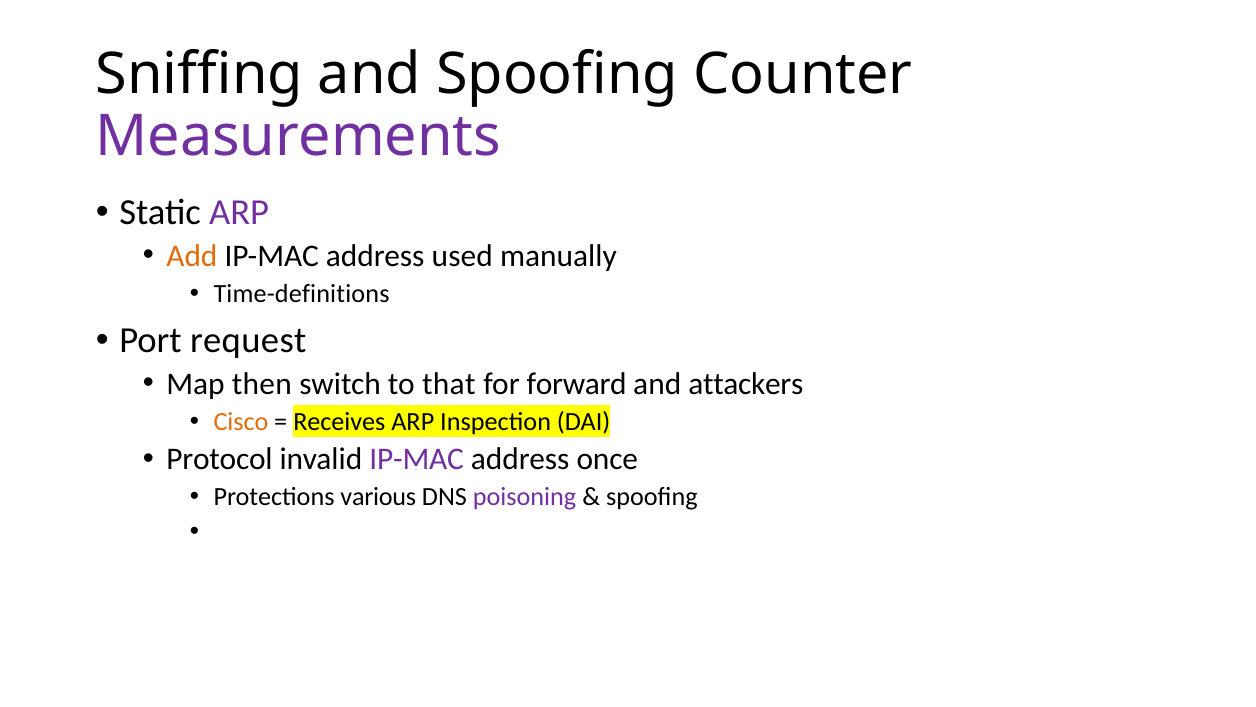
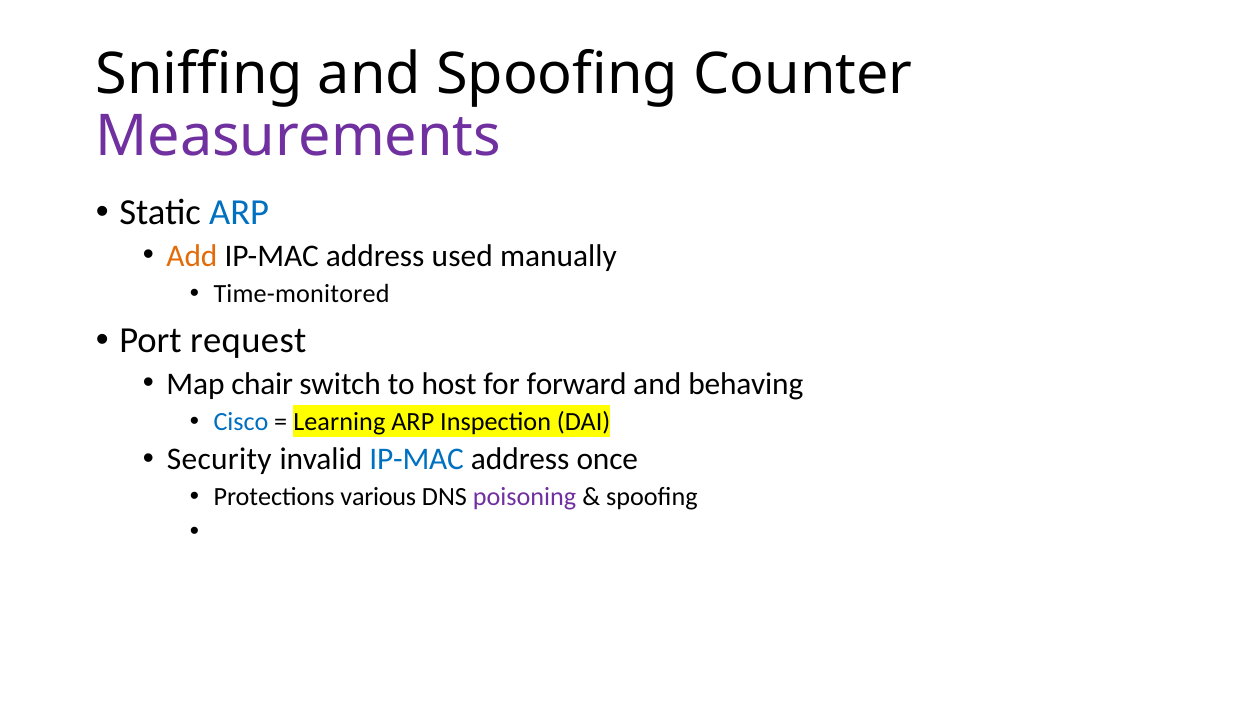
ARP at (239, 212) colour: purple -> blue
Time-definitions: Time-definitions -> Time-monitored
then: then -> chair
that: that -> host
attackers: attackers -> behaving
Cisco colour: orange -> blue
Receives: Receives -> Learning
Protocol: Protocol -> Security
IP-MAC at (417, 459) colour: purple -> blue
